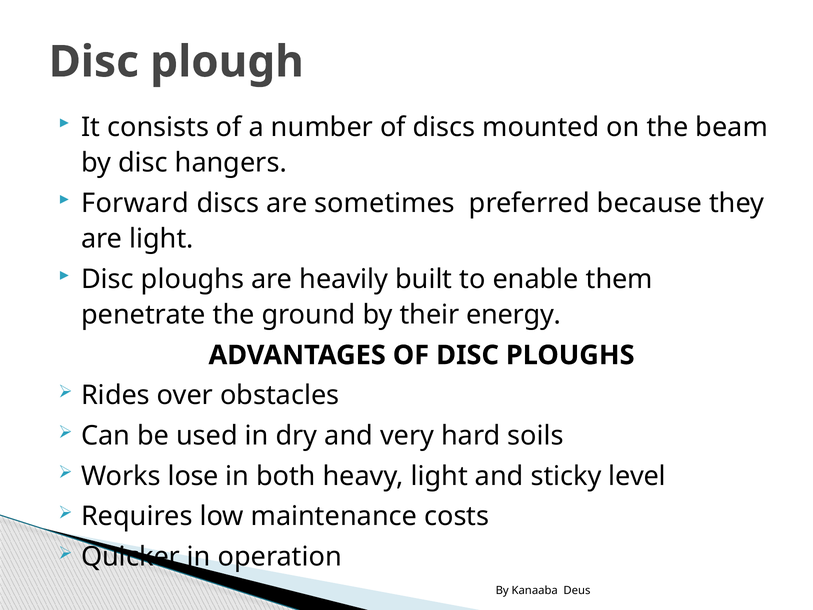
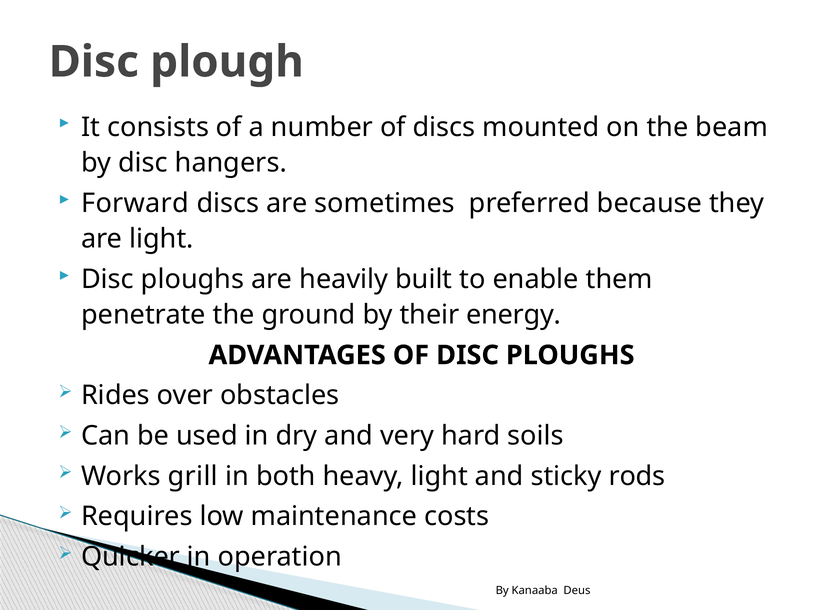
lose: lose -> grill
level: level -> rods
